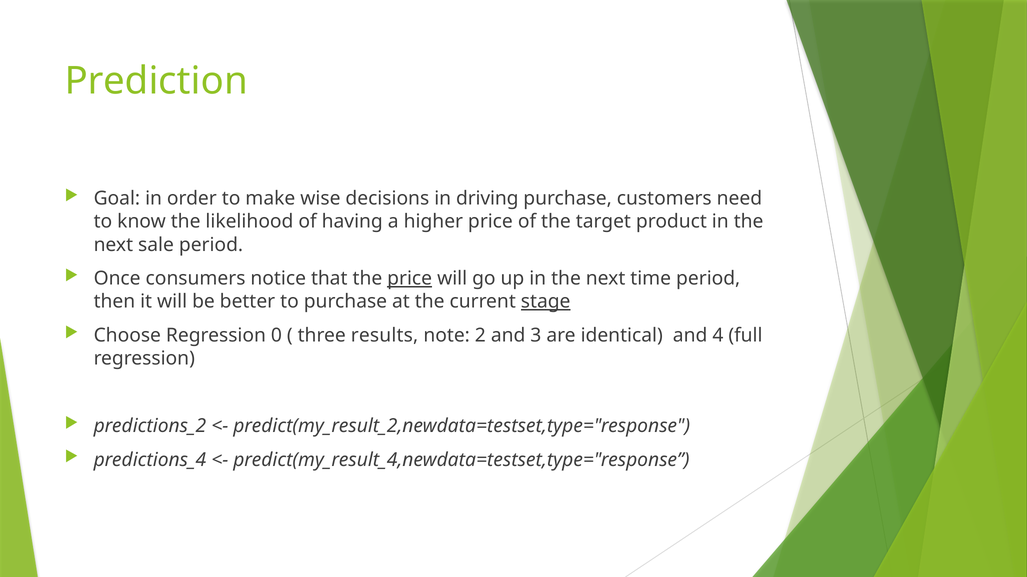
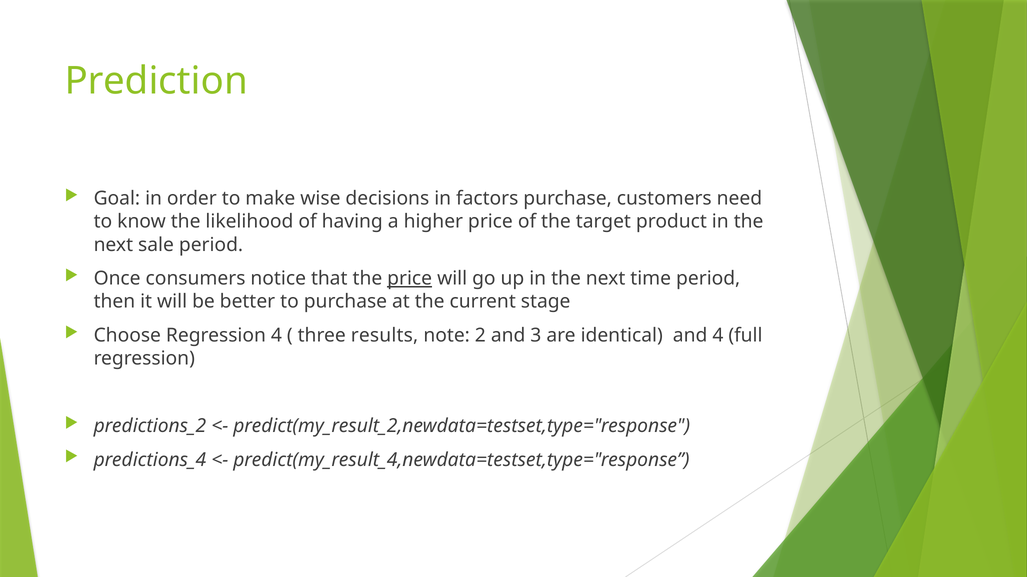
driving: driving -> factors
stage underline: present -> none
Regression 0: 0 -> 4
